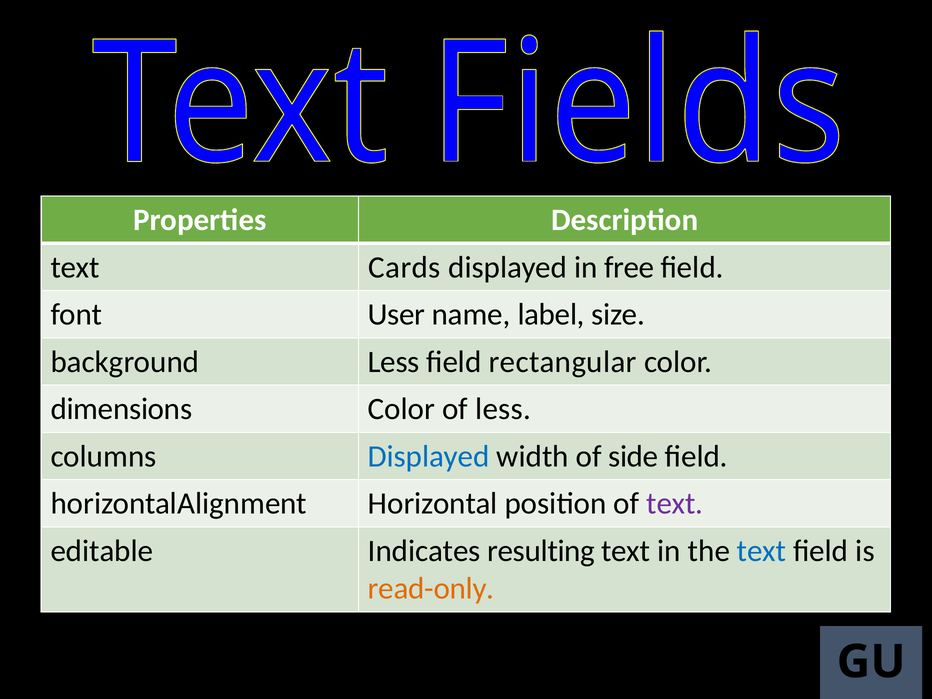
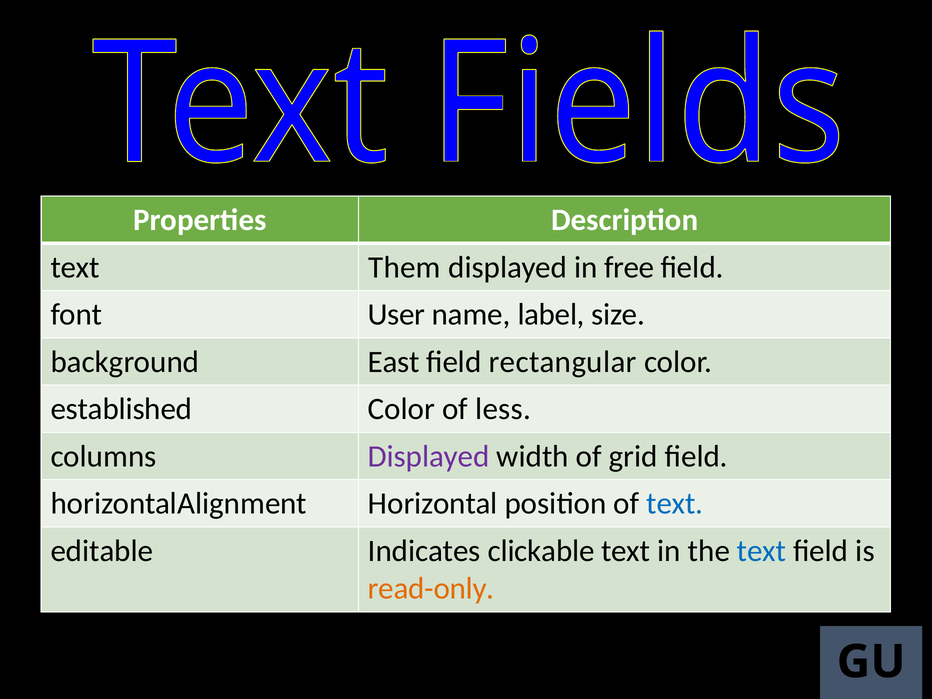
Cards: Cards -> Them
background Less: Less -> East
dimensions: dimensions -> established
Displayed at (429, 456) colour: blue -> purple
side: side -> grid
text at (675, 504) colour: purple -> blue
resulting: resulting -> clickable
